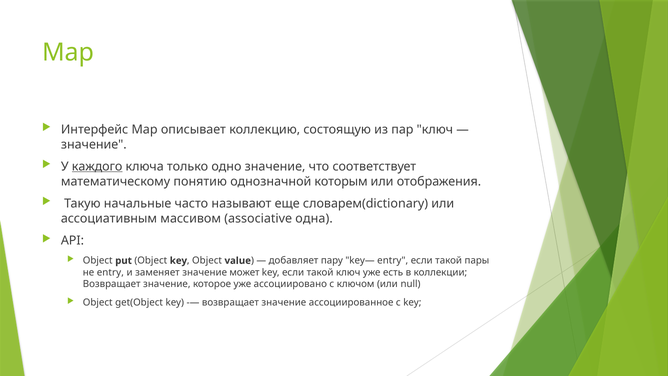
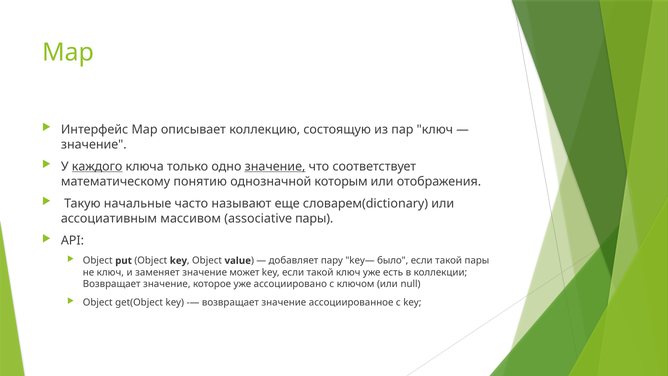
значение at (275, 166) underline: none -> present
associative одна: одна -> пары
key— entry: entry -> было
не entry: entry -> ключ
